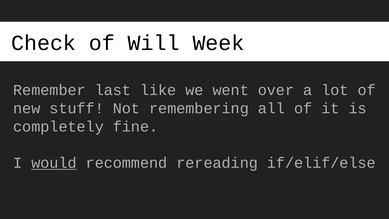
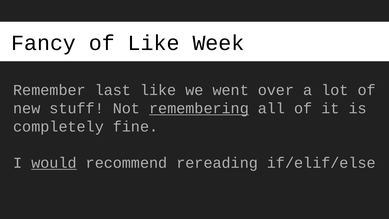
Check: Check -> Fancy
of Will: Will -> Like
remembering underline: none -> present
